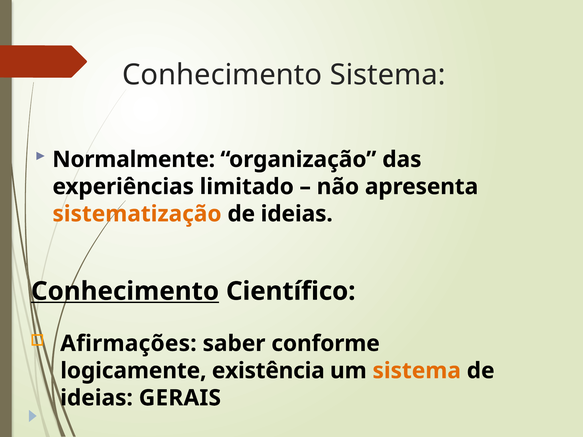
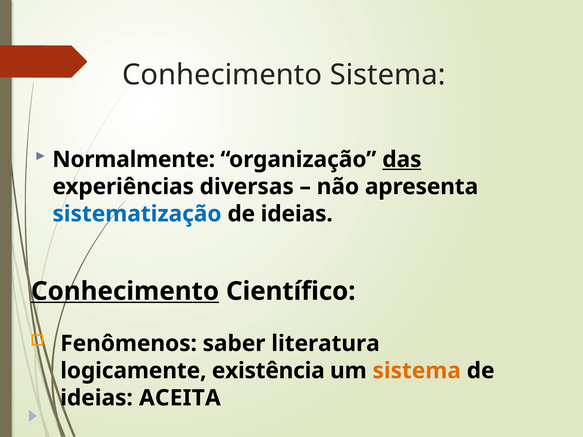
das underline: none -> present
limitado: limitado -> diversas
sistematização colour: orange -> blue
Afirmações: Afirmações -> Fenômenos
conforme: conforme -> literatura
GERAIS: GERAIS -> ACEITA
